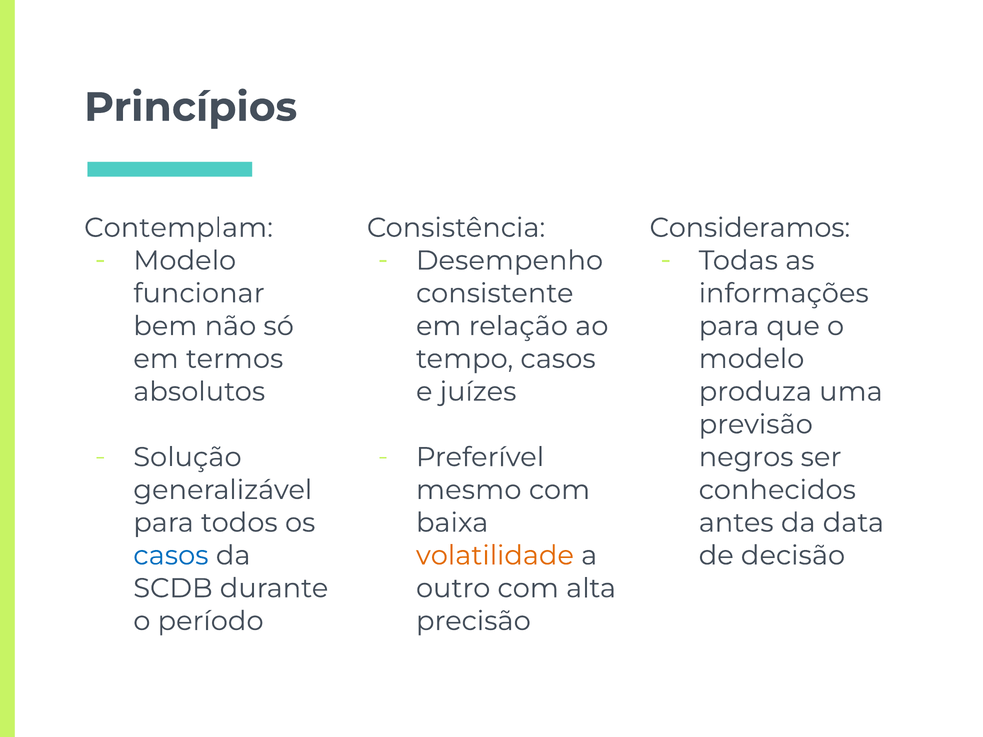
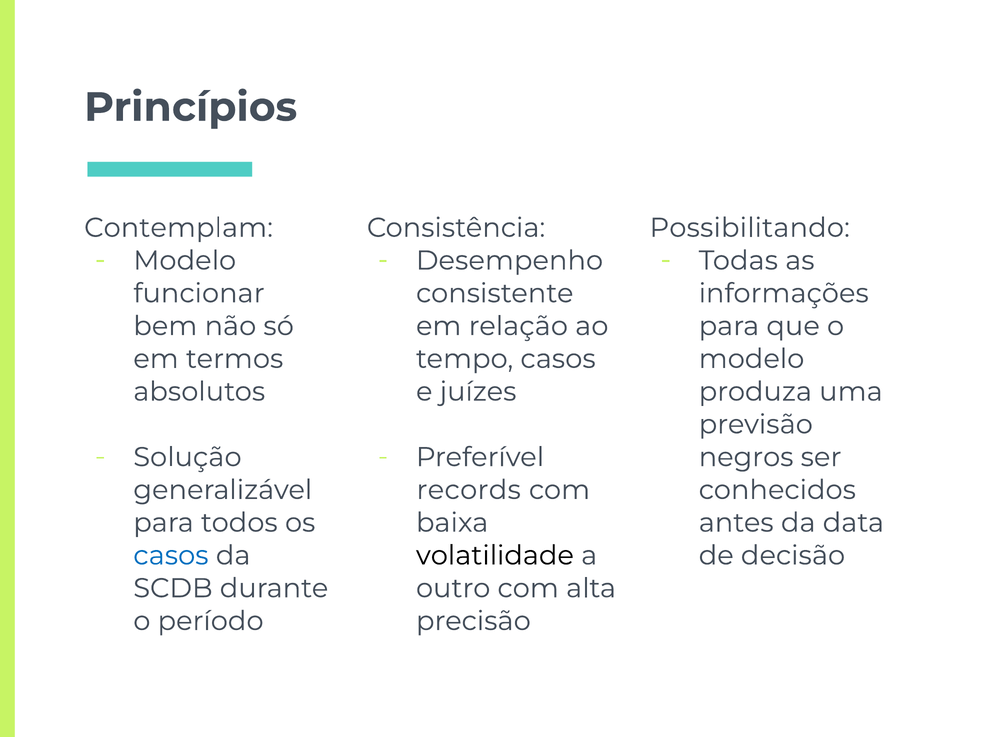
Consideramos: Consideramos -> Possibilitando
mesmo: mesmo -> records
volatilidade colour: orange -> black
